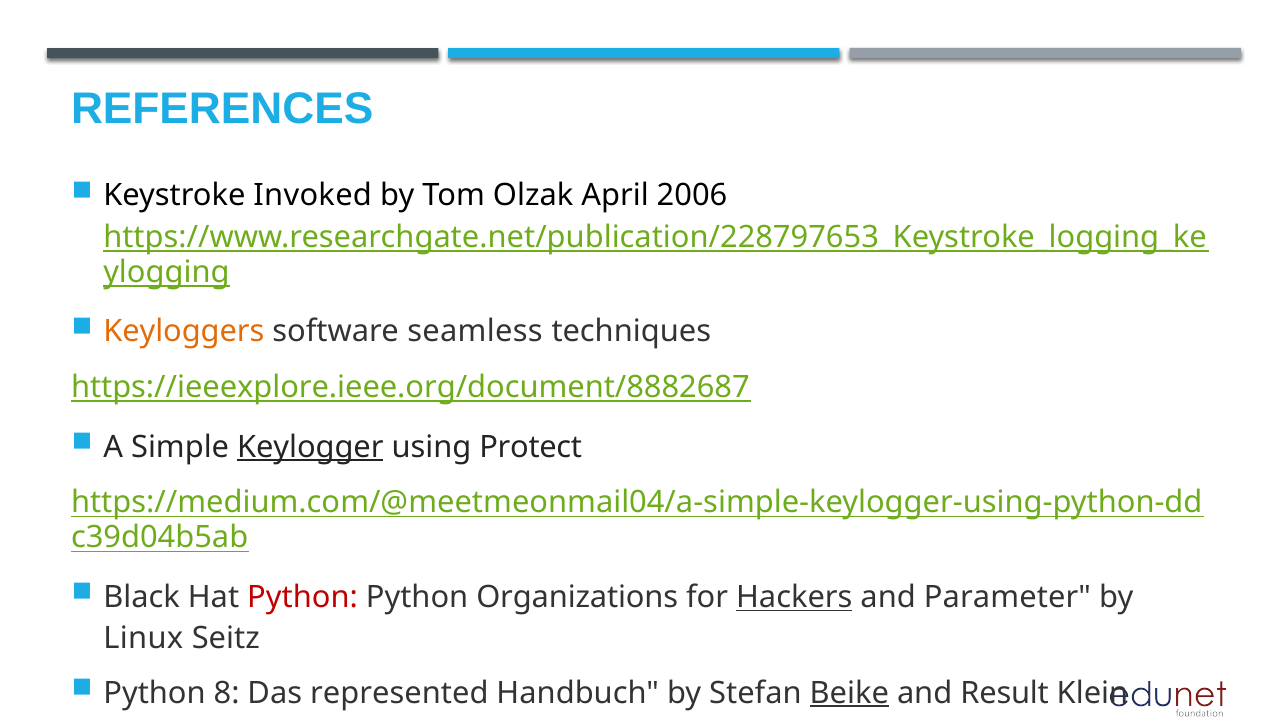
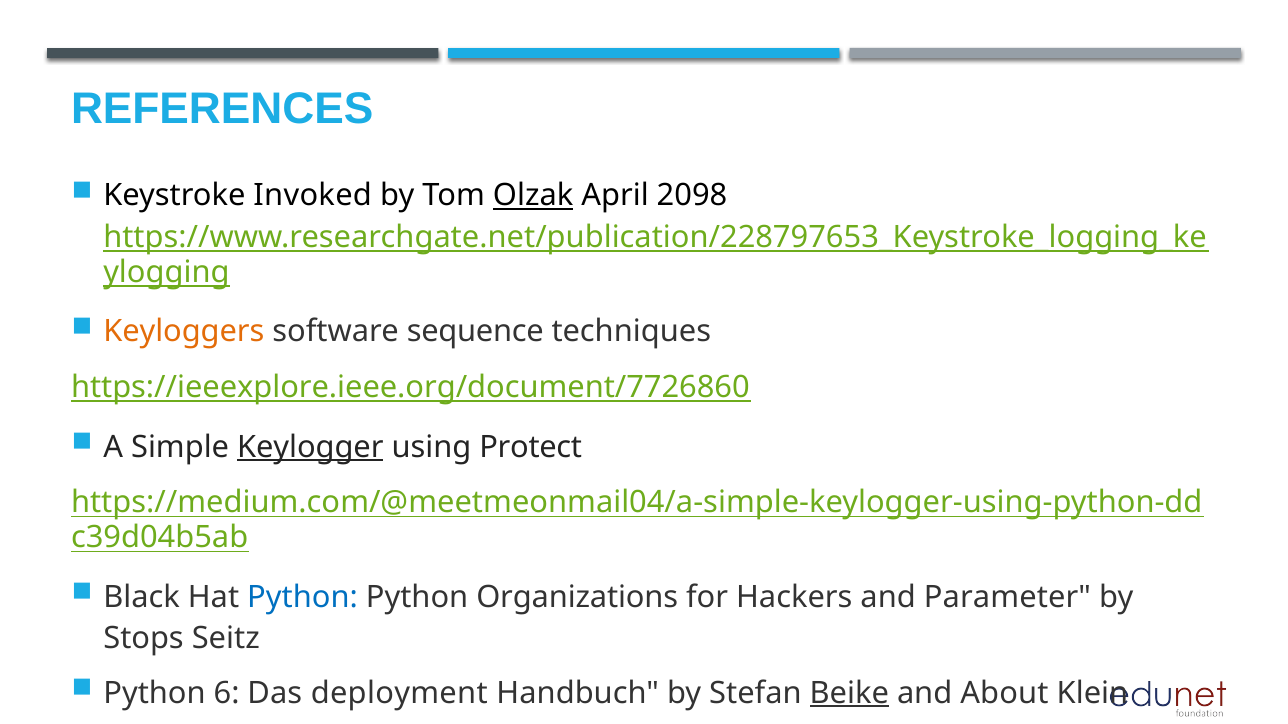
Olzak underline: none -> present
2006: 2006 -> 2098
seamless: seamless -> sequence
https://ieeexplore.ieee.org/document/8882687: https://ieeexplore.ieee.org/document/8882687 -> https://ieeexplore.ieee.org/document/7726860
Python at (303, 598) colour: red -> blue
Hackers underline: present -> none
Linux: Linux -> Stops
8: 8 -> 6
represented: represented -> deployment
Result: Result -> About
